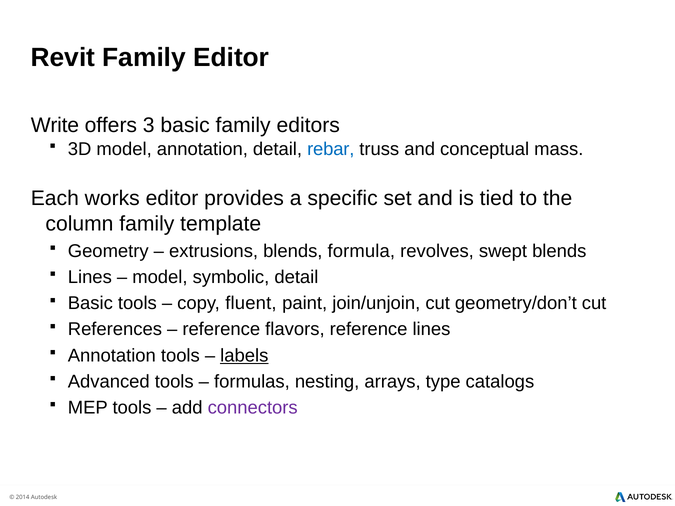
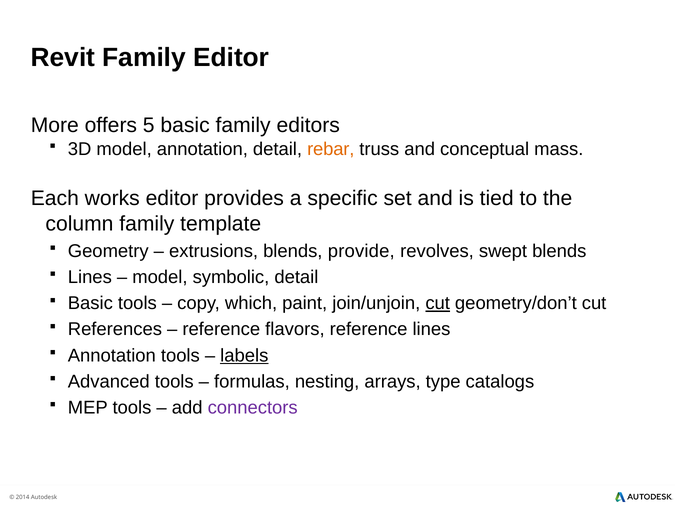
Write: Write -> More
3: 3 -> 5
rebar colour: blue -> orange
formula: formula -> provide
fluent: fluent -> which
cut at (438, 303) underline: none -> present
